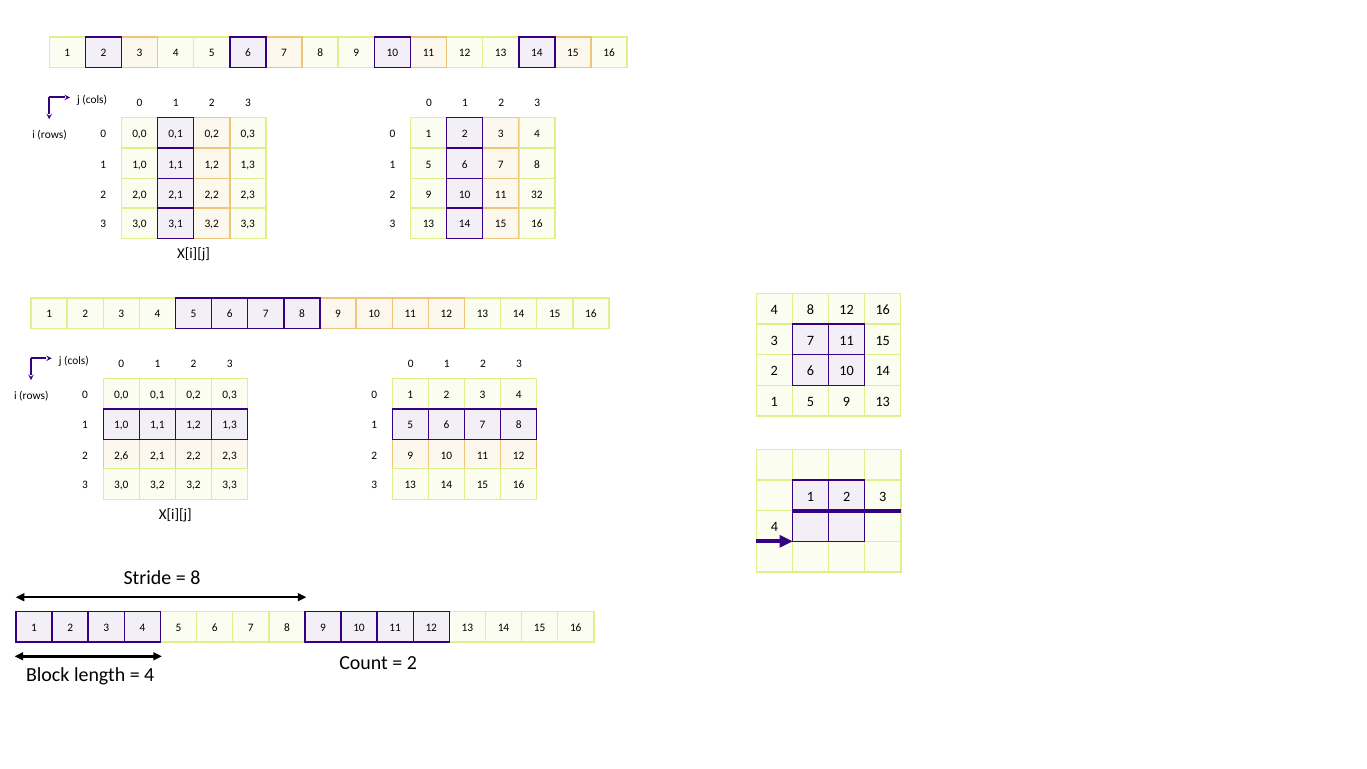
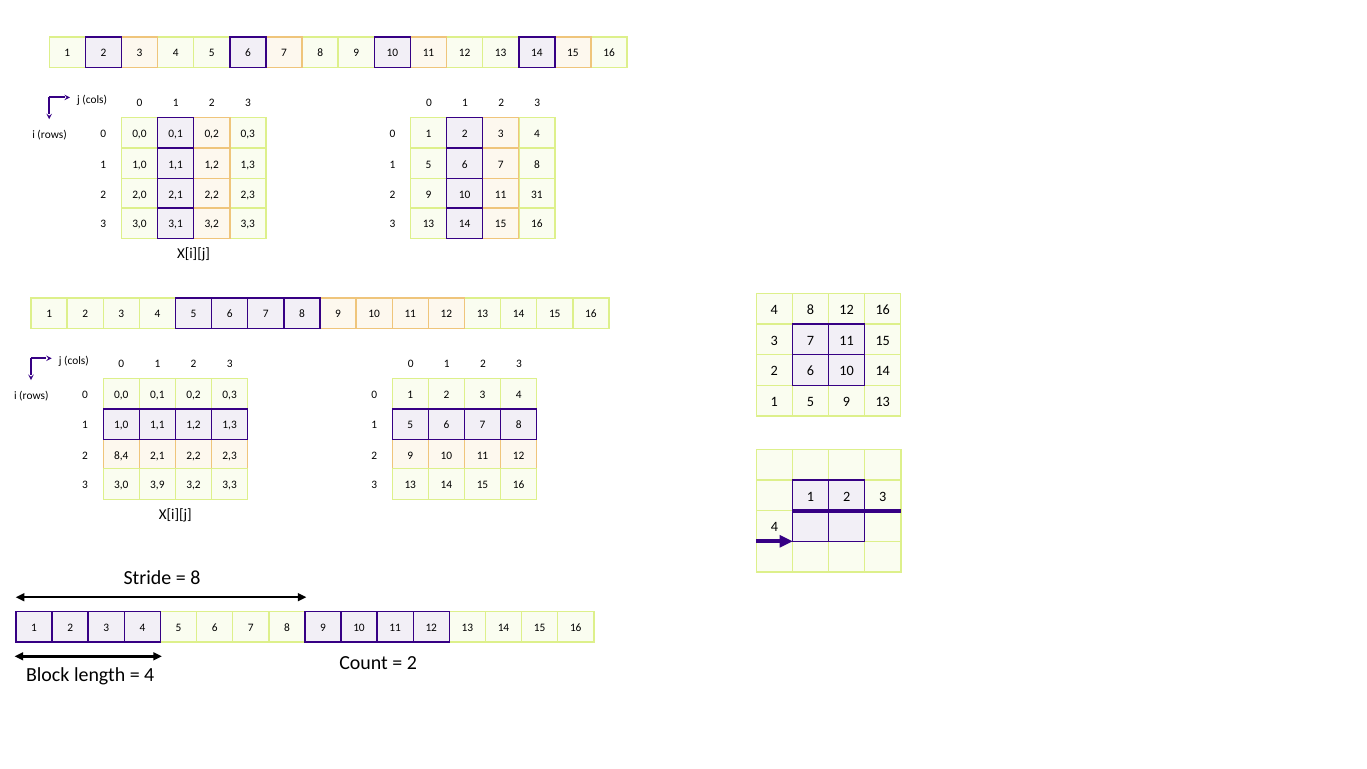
32: 32 -> 31
2,6: 2,6 -> 8,4
3,2 at (157, 485): 3,2 -> 3,9
